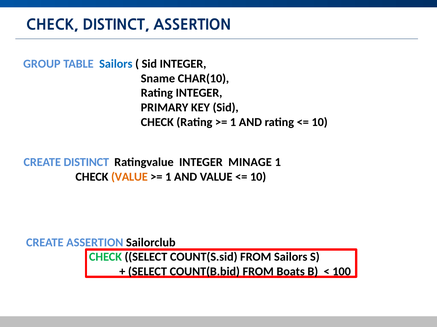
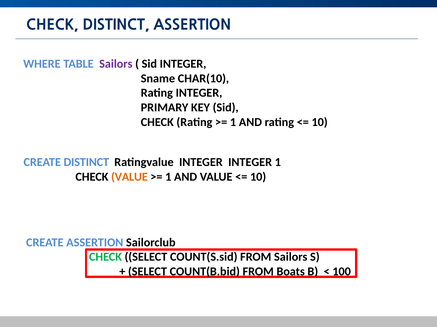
GROUP: GROUP -> WHERE
Sailors at (116, 64) colour: blue -> purple
INTEGER MINAGE: MINAGE -> INTEGER
